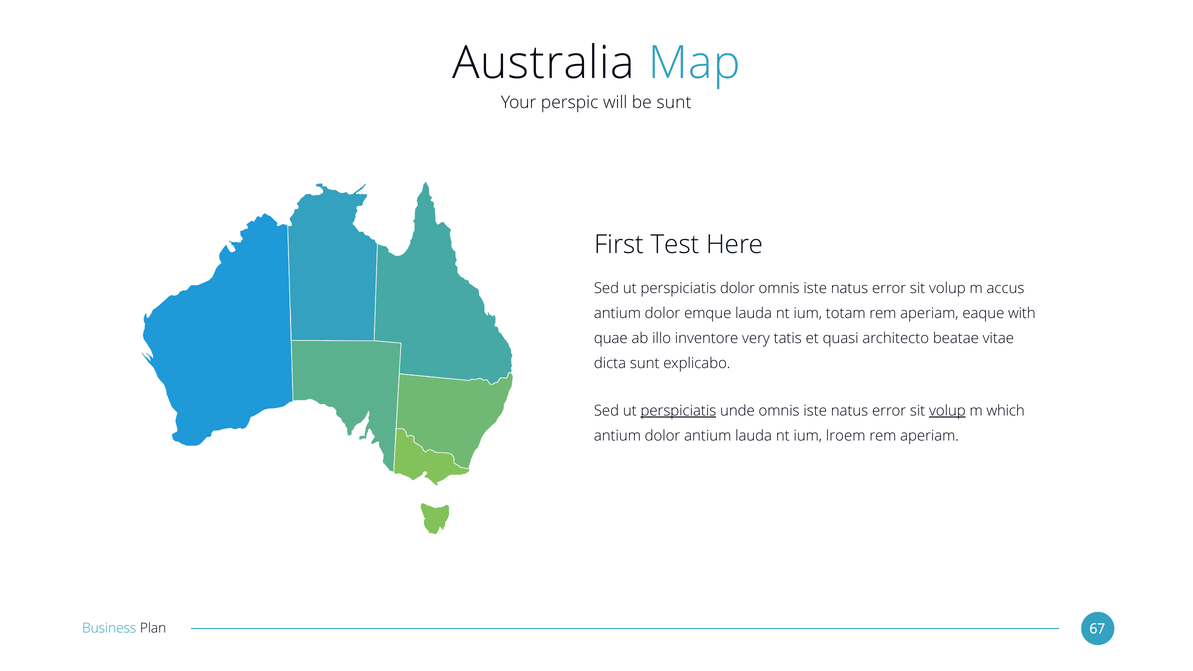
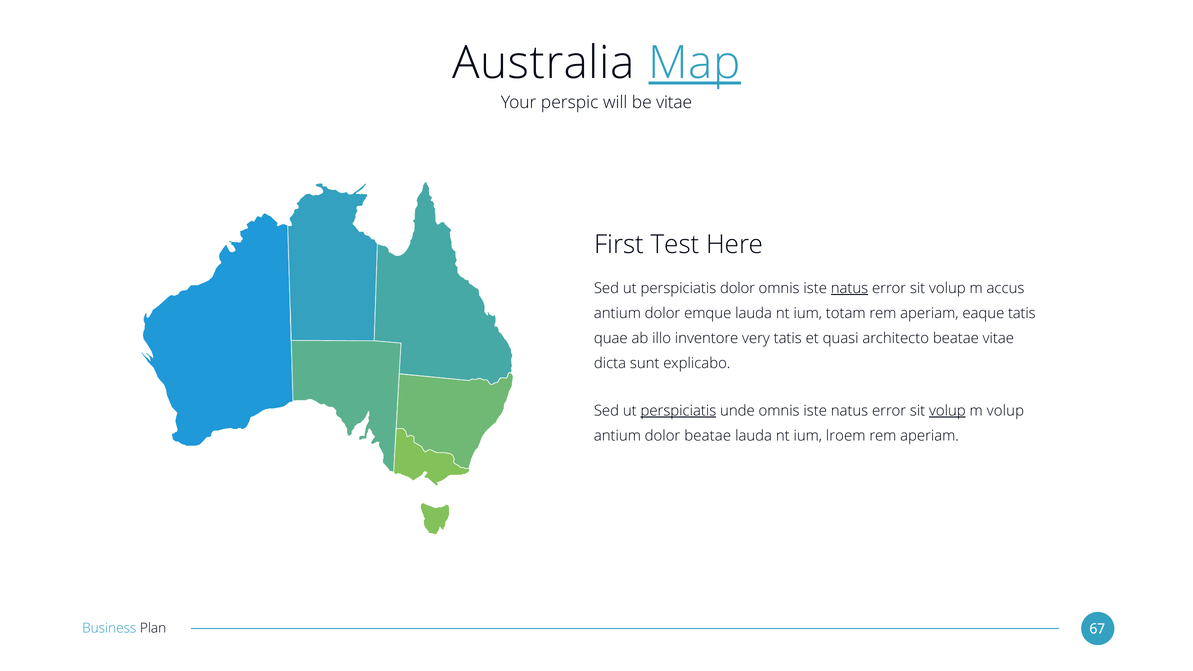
Map underline: none -> present
be sunt: sunt -> vitae
natus at (849, 288) underline: none -> present
eaque with: with -> tatis
m which: which -> volup
dolor antium: antium -> beatae
